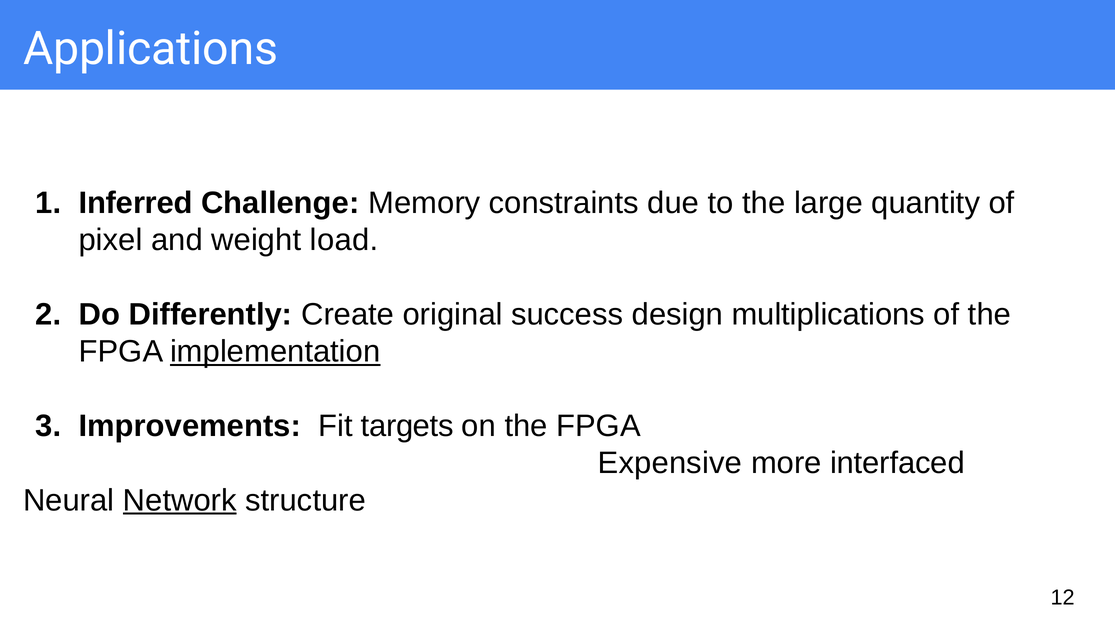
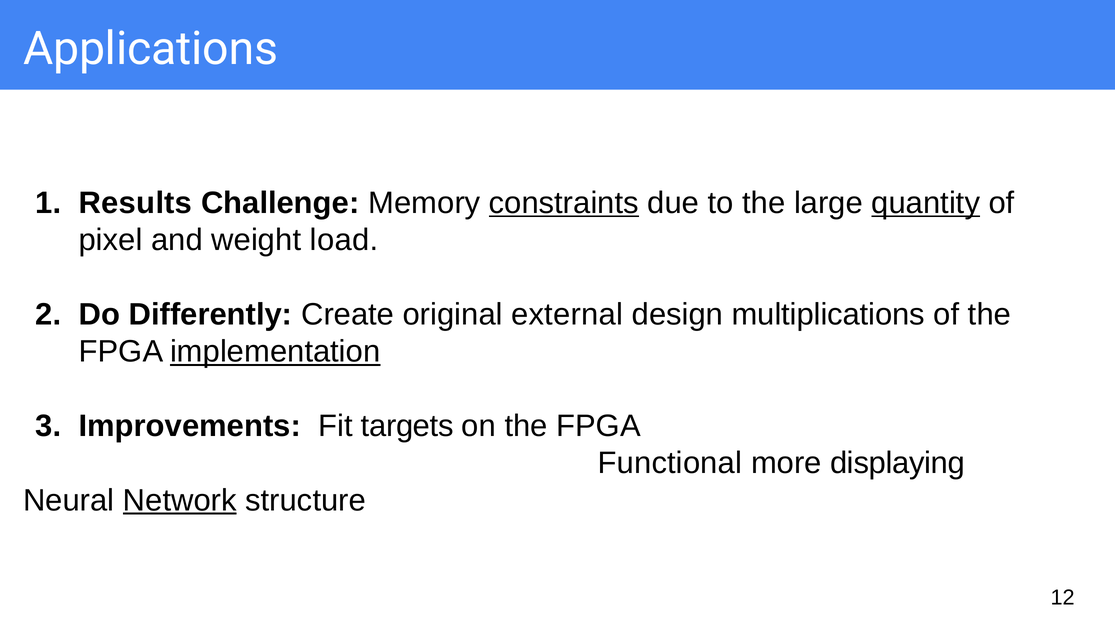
Inferred: Inferred -> Results
constraints underline: none -> present
quantity underline: none -> present
success: success -> external
Expensive: Expensive -> Functional
interfaced: interfaced -> displaying
